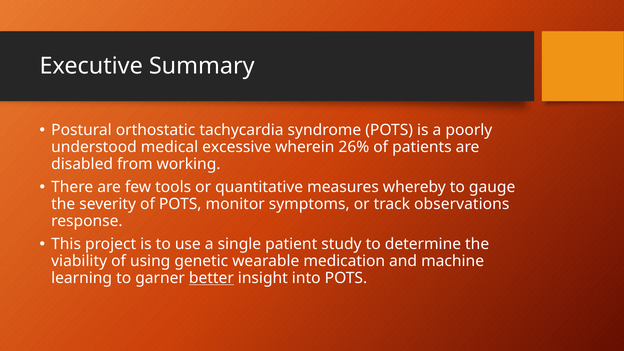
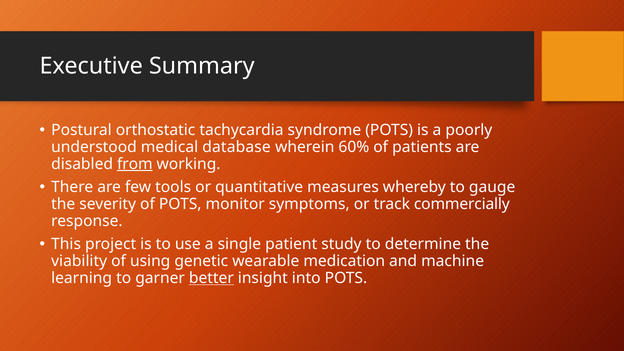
excessive: excessive -> database
26%: 26% -> 60%
from underline: none -> present
observations: observations -> commercially
